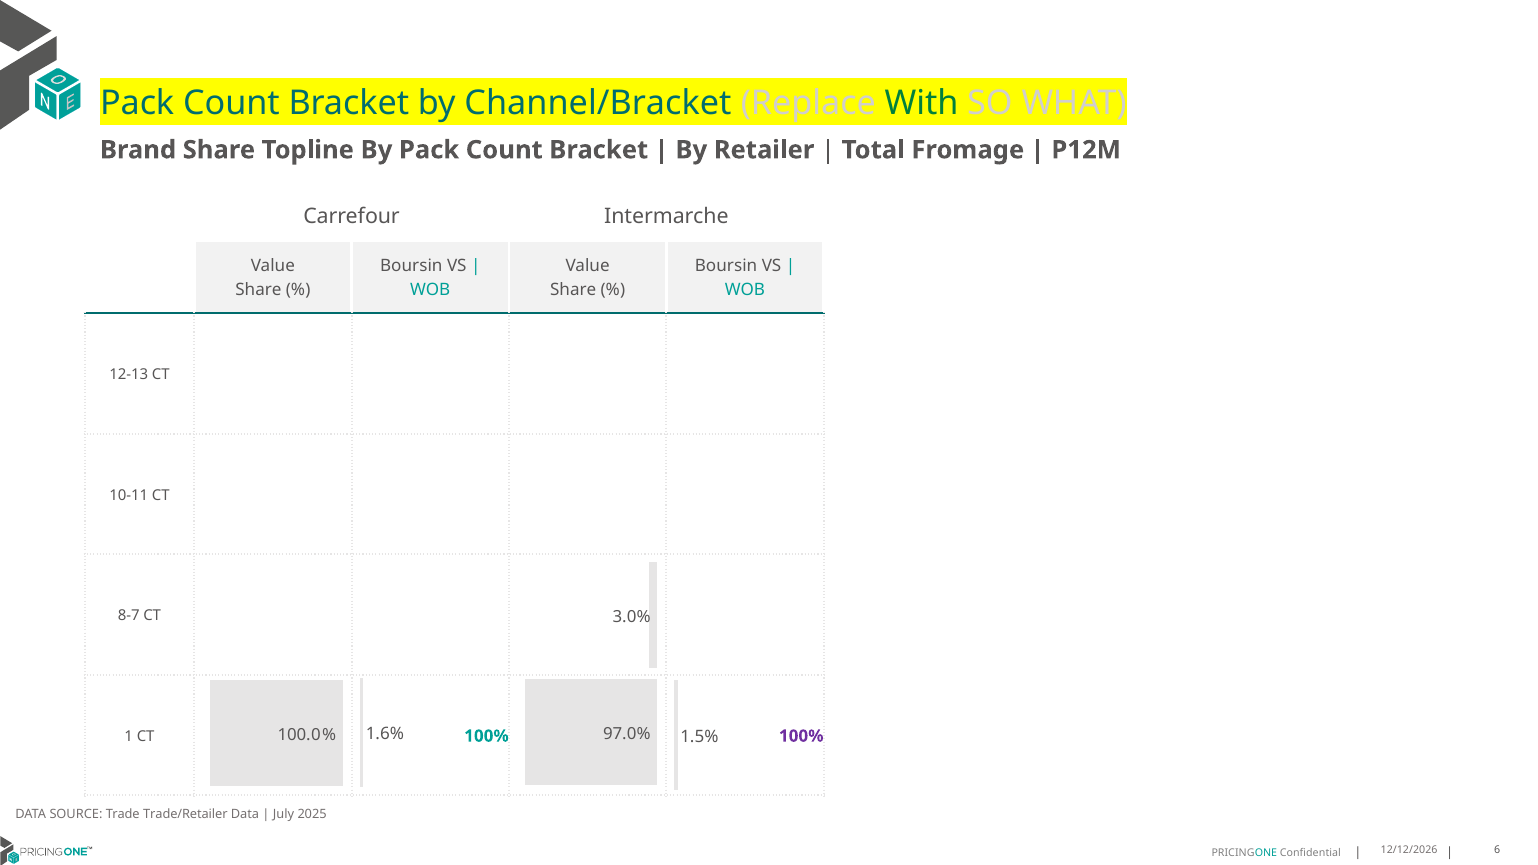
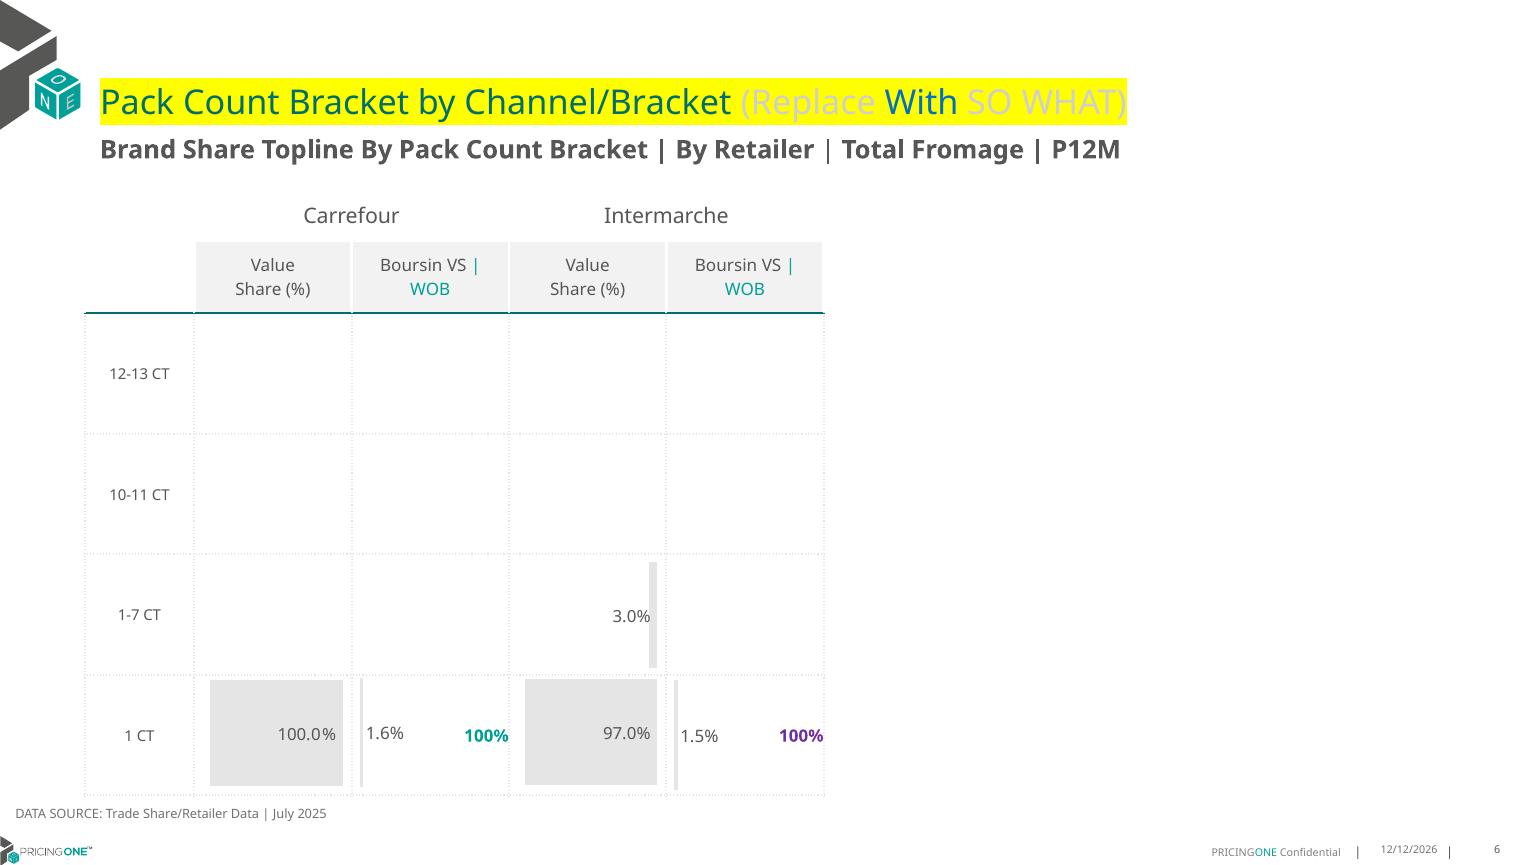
With colour: green -> blue
8-7: 8-7 -> 1-7
Trade/Retailer: Trade/Retailer -> Share/Retailer
